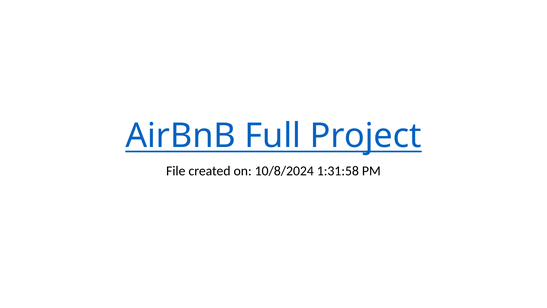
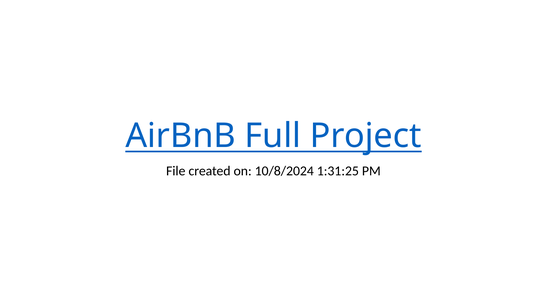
1:31:58: 1:31:58 -> 1:31:25
